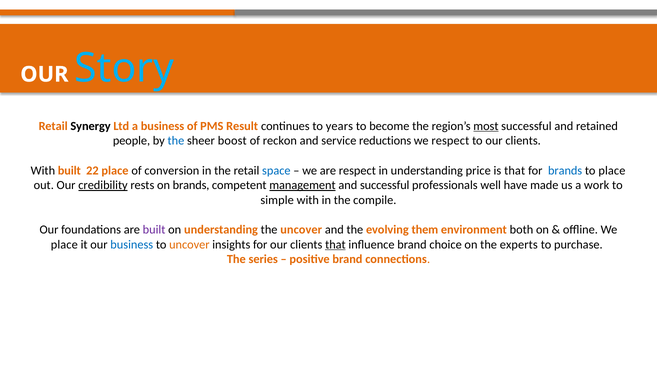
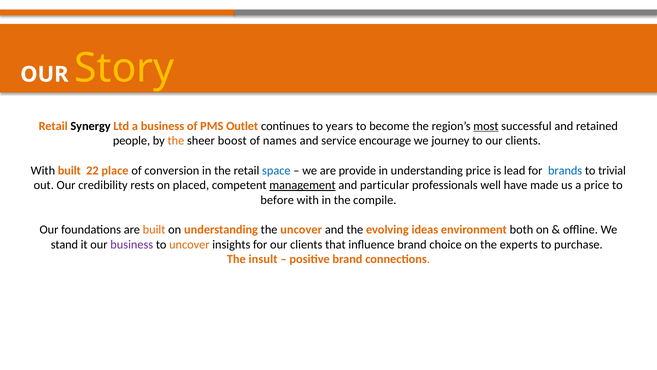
Story colour: light blue -> yellow
Result: Result -> Outlet
the at (176, 141) colour: blue -> orange
reckon: reckon -> names
reductions: reductions -> encourage
we respect: respect -> journey
are respect: respect -> provide
is that: that -> lead
to place: place -> trivial
credibility underline: present -> none
on brands: brands -> placed
and successful: successful -> particular
a work: work -> price
simple: simple -> before
built at (154, 229) colour: purple -> orange
them: them -> ideas
place at (64, 244): place -> stand
business at (132, 244) colour: blue -> purple
that at (335, 244) underline: present -> none
series: series -> insult
